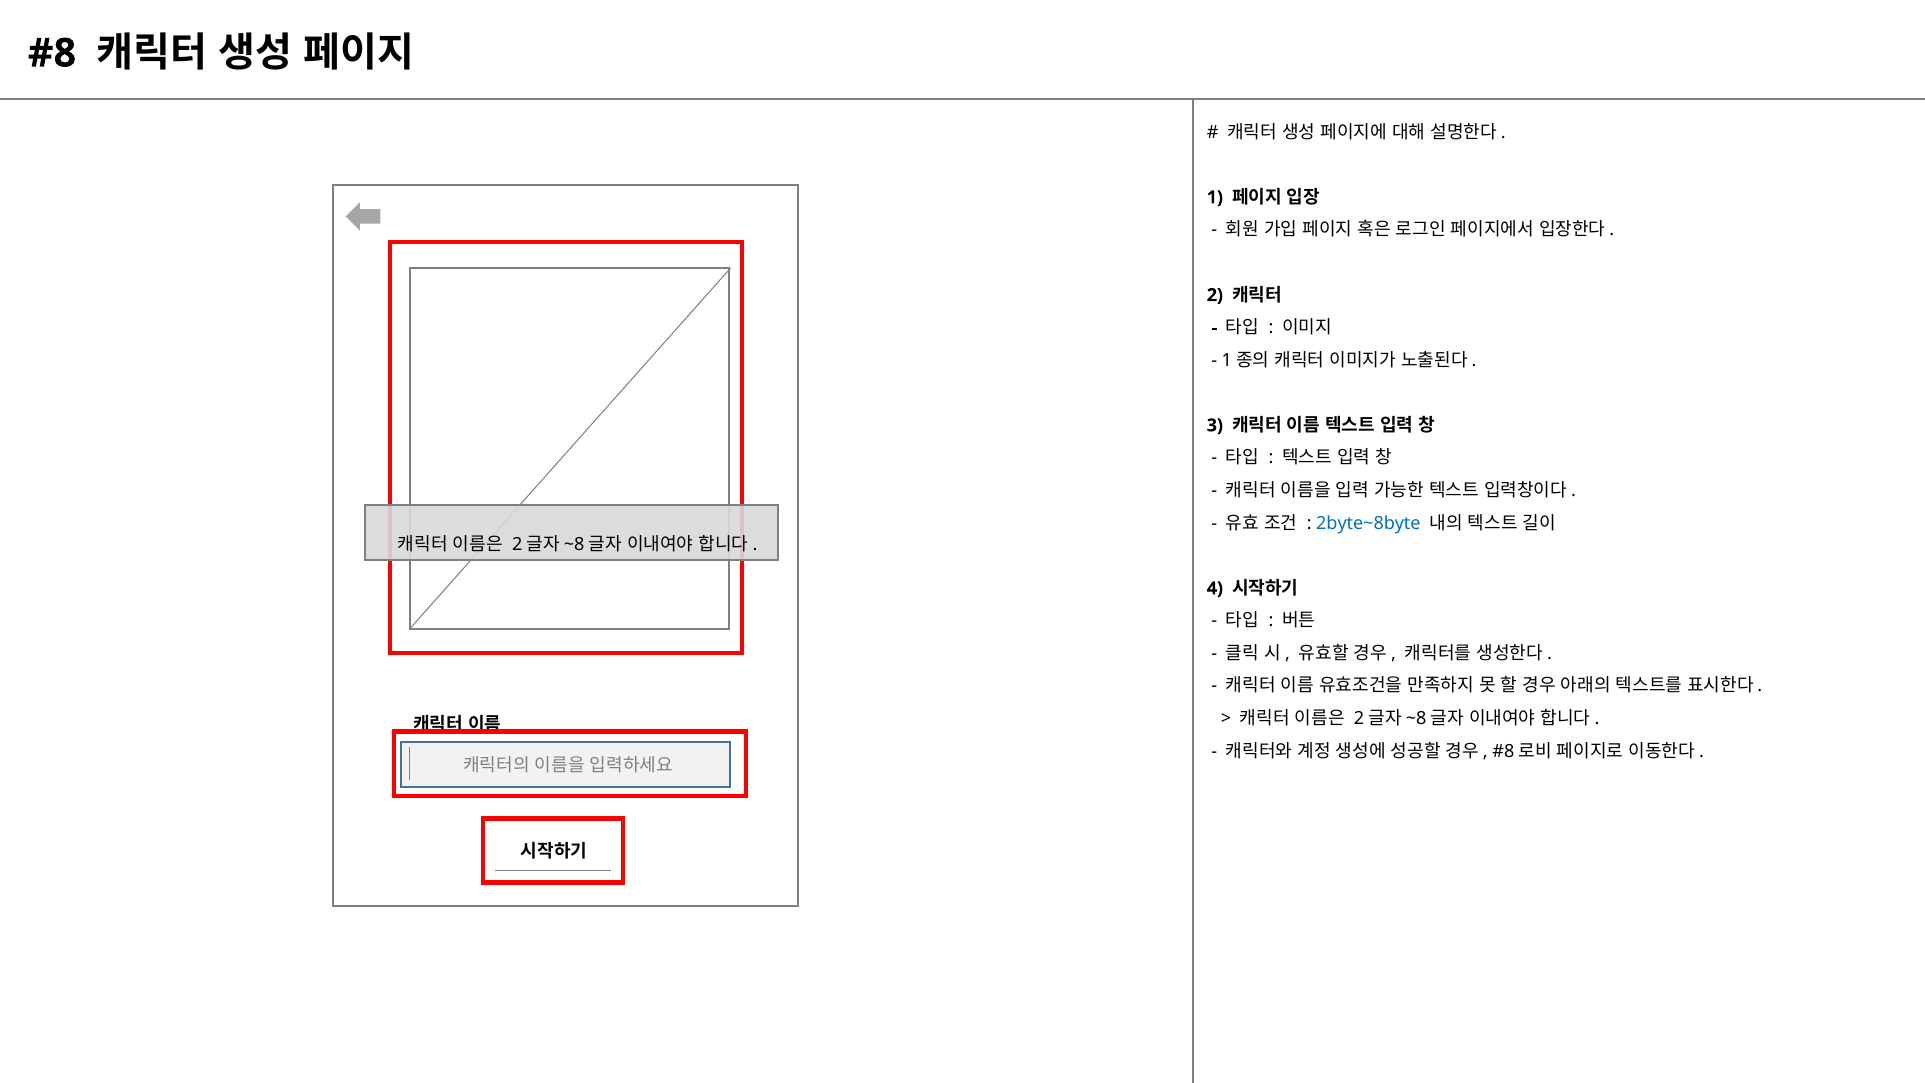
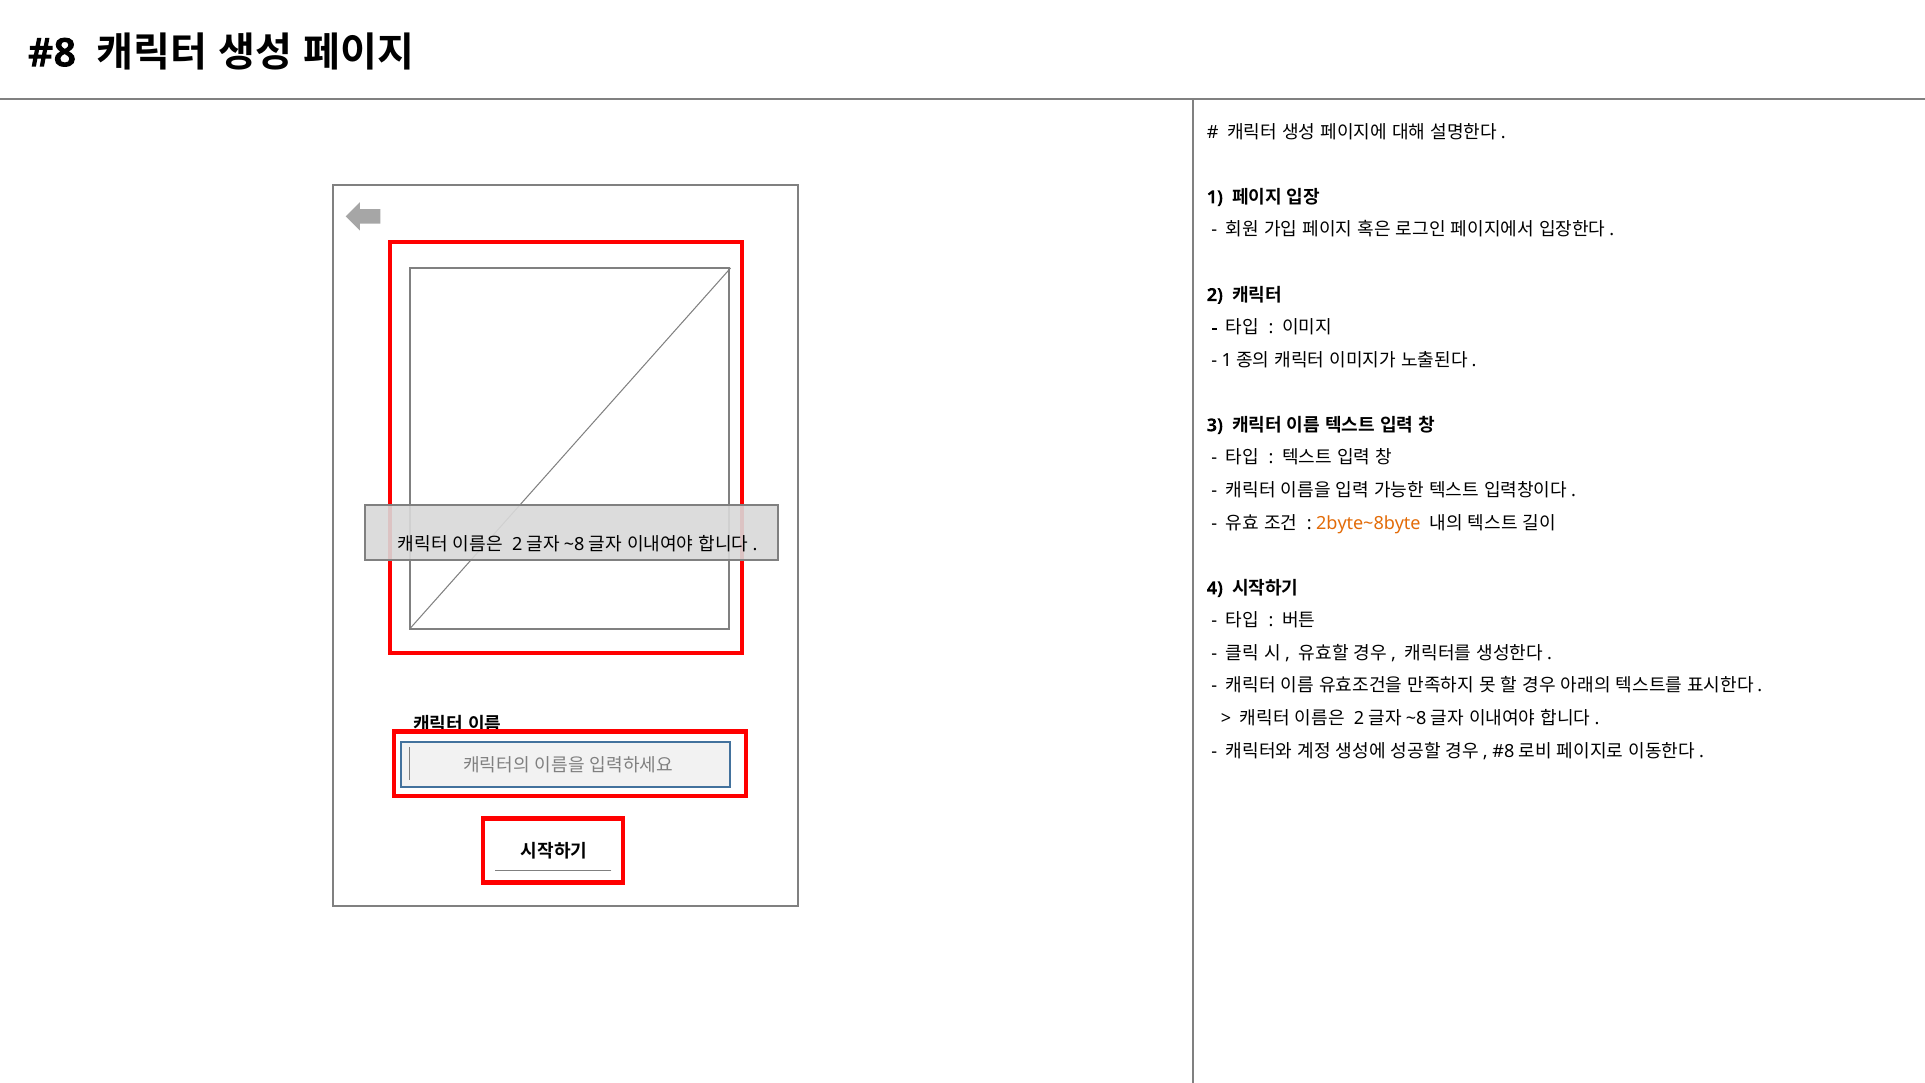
2byte~8byte colour: blue -> orange
